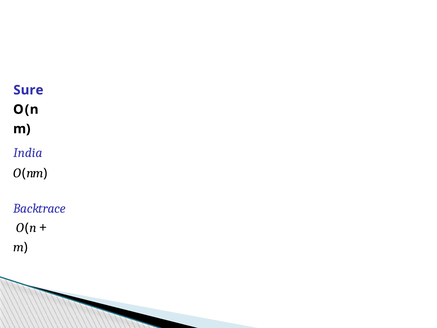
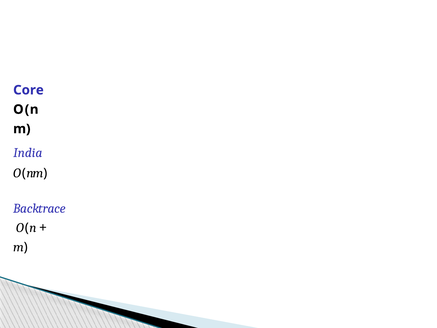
Sure: Sure -> Core
